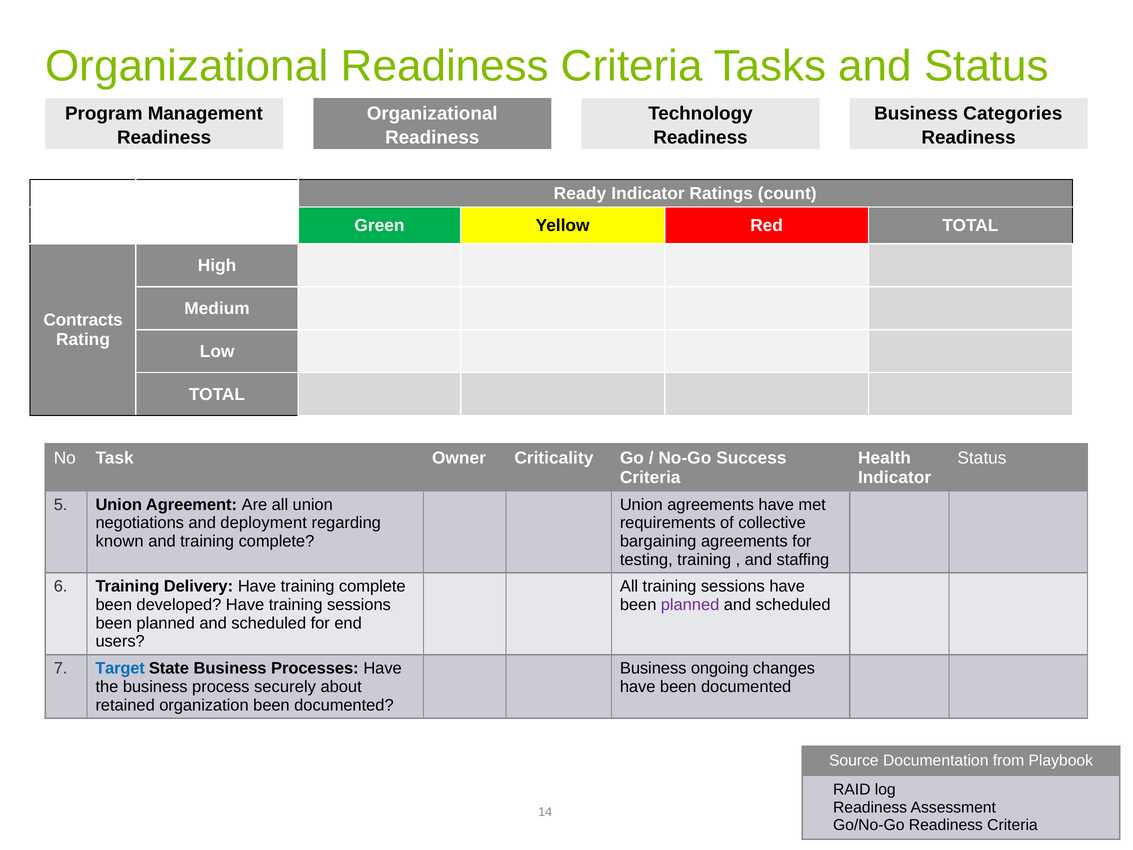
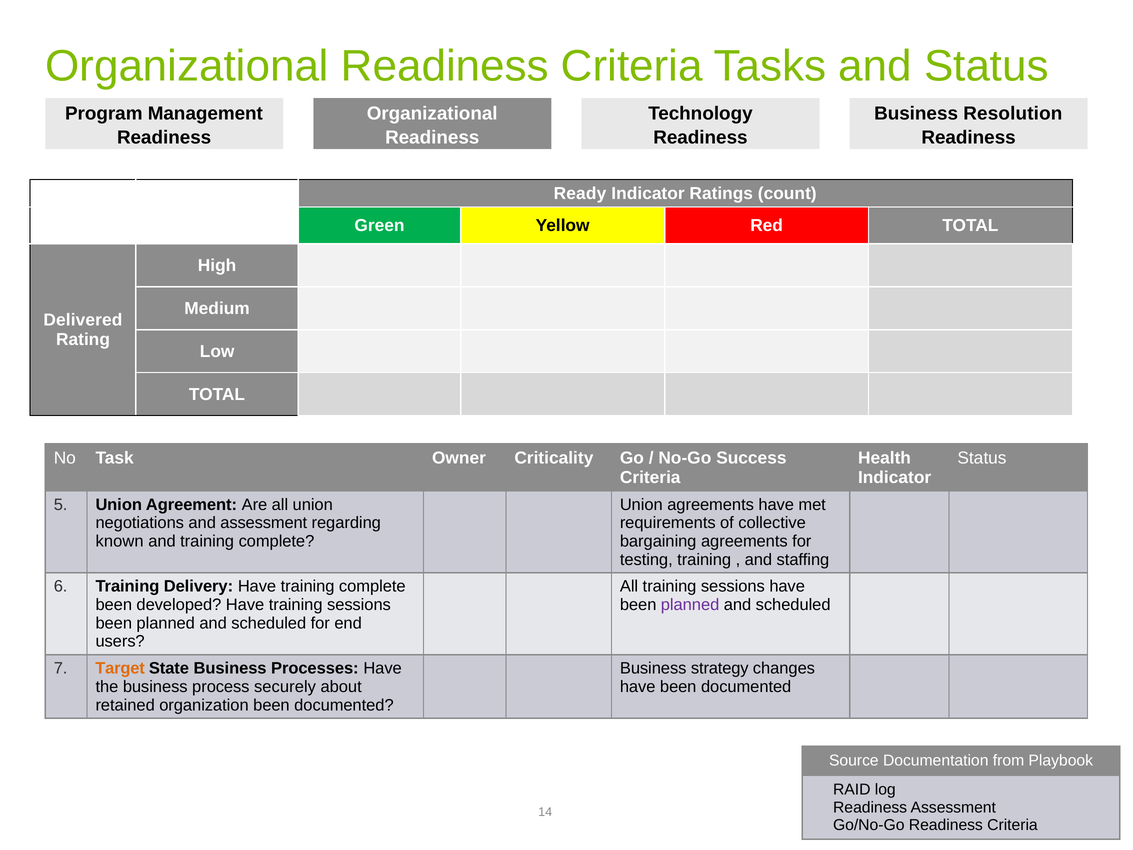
Categories: Categories -> Resolution
Contracts: Contracts -> Delivered
and deployment: deployment -> assessment
Target colour: blue -> orange
ongoing: ongoing -> strategy
